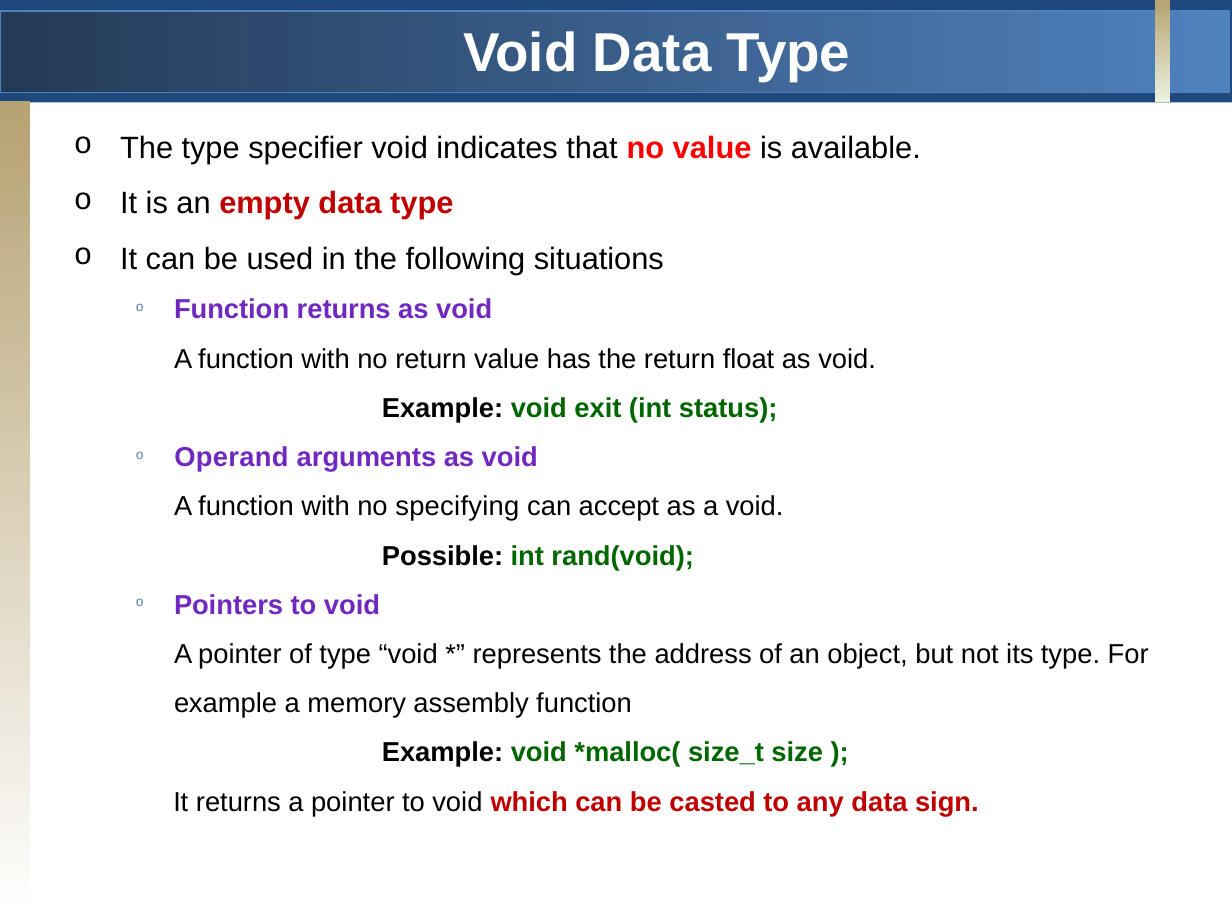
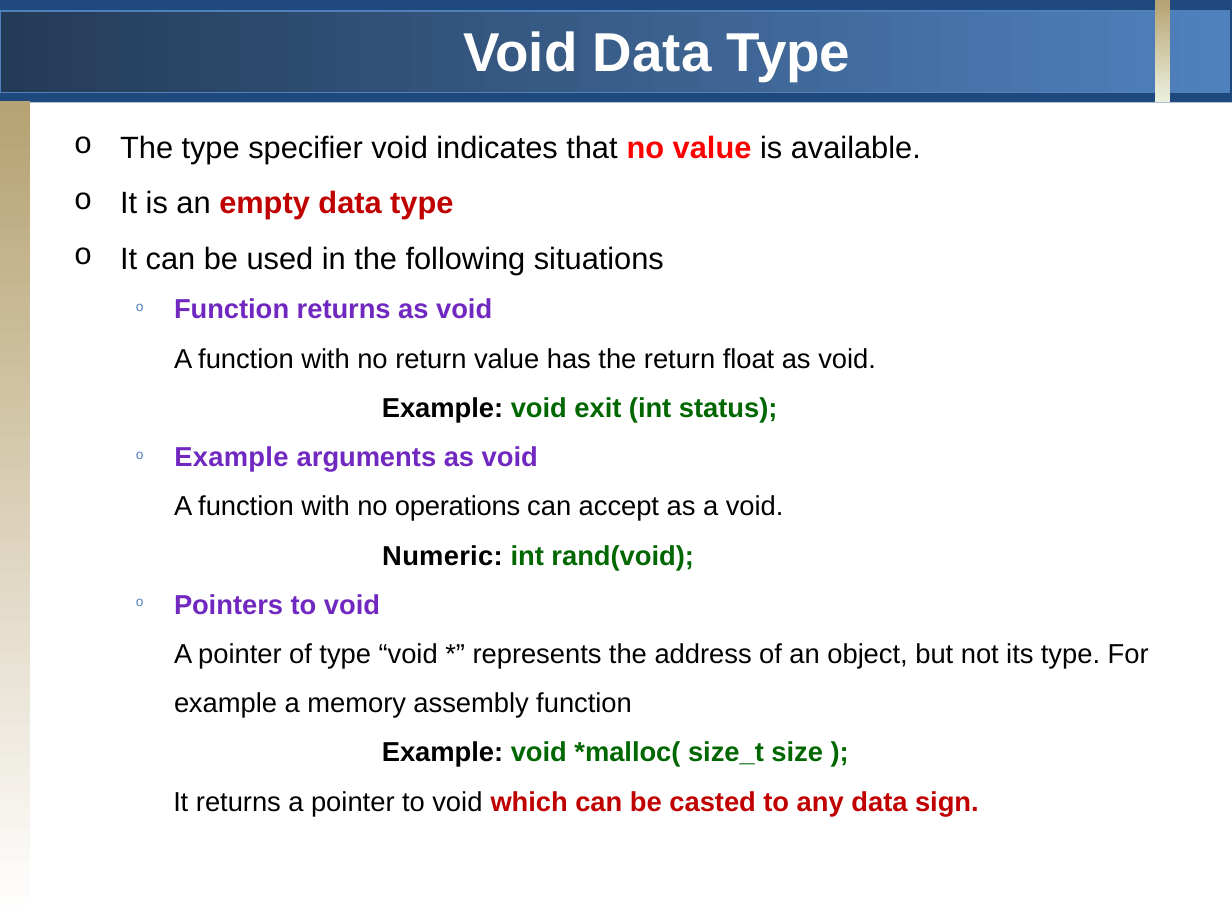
Operand at (231, 458): Operand -> Example
specifying: specifying -> operations
Possible: Possible -> Numeric
